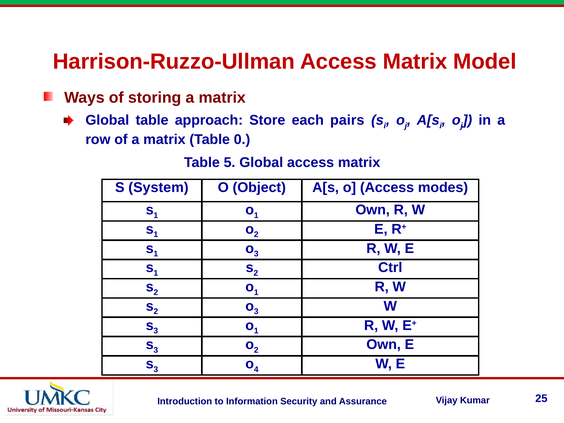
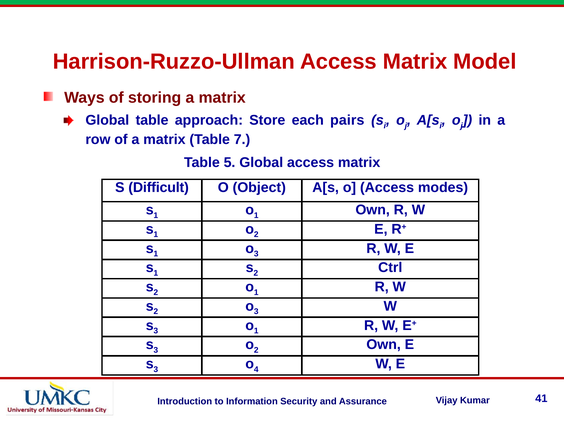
0: 0 -> 7
System: System -> Difficult
25: 25 -> 41
